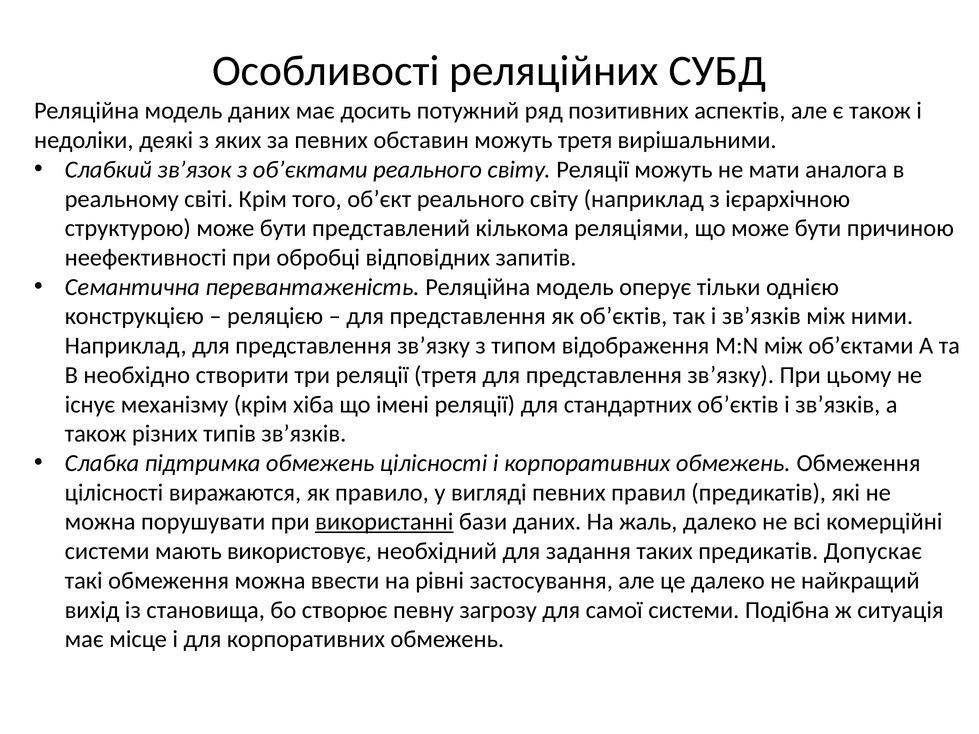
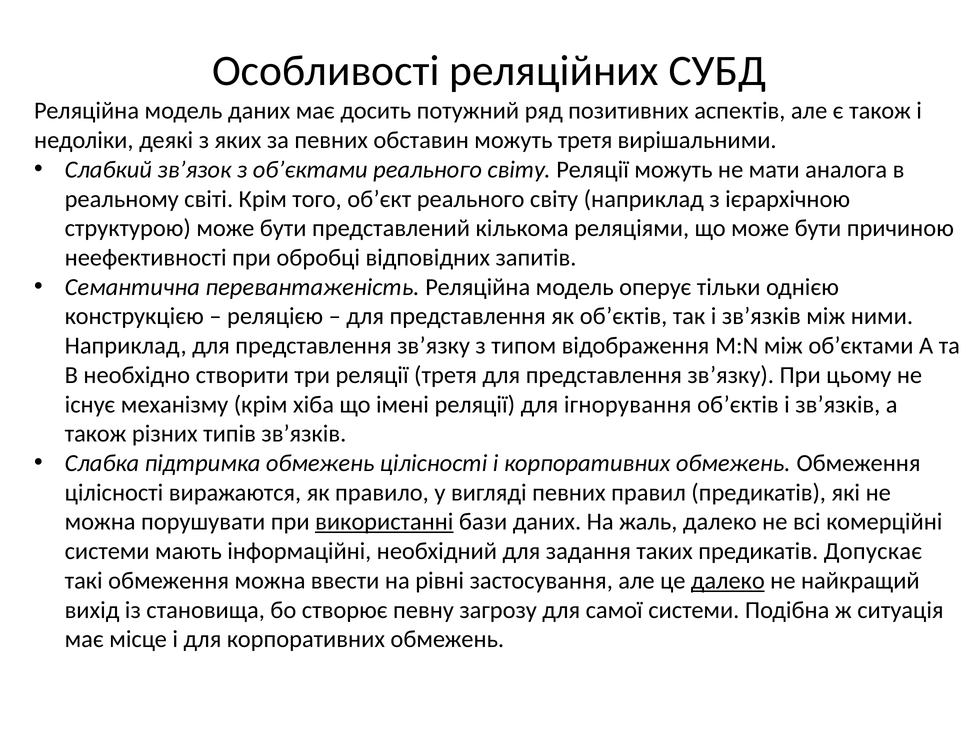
стандартних: стандартних -> ігнорування
використовує: використовує -> інформаційні
далеко at (728, 581) underline: none -> present
